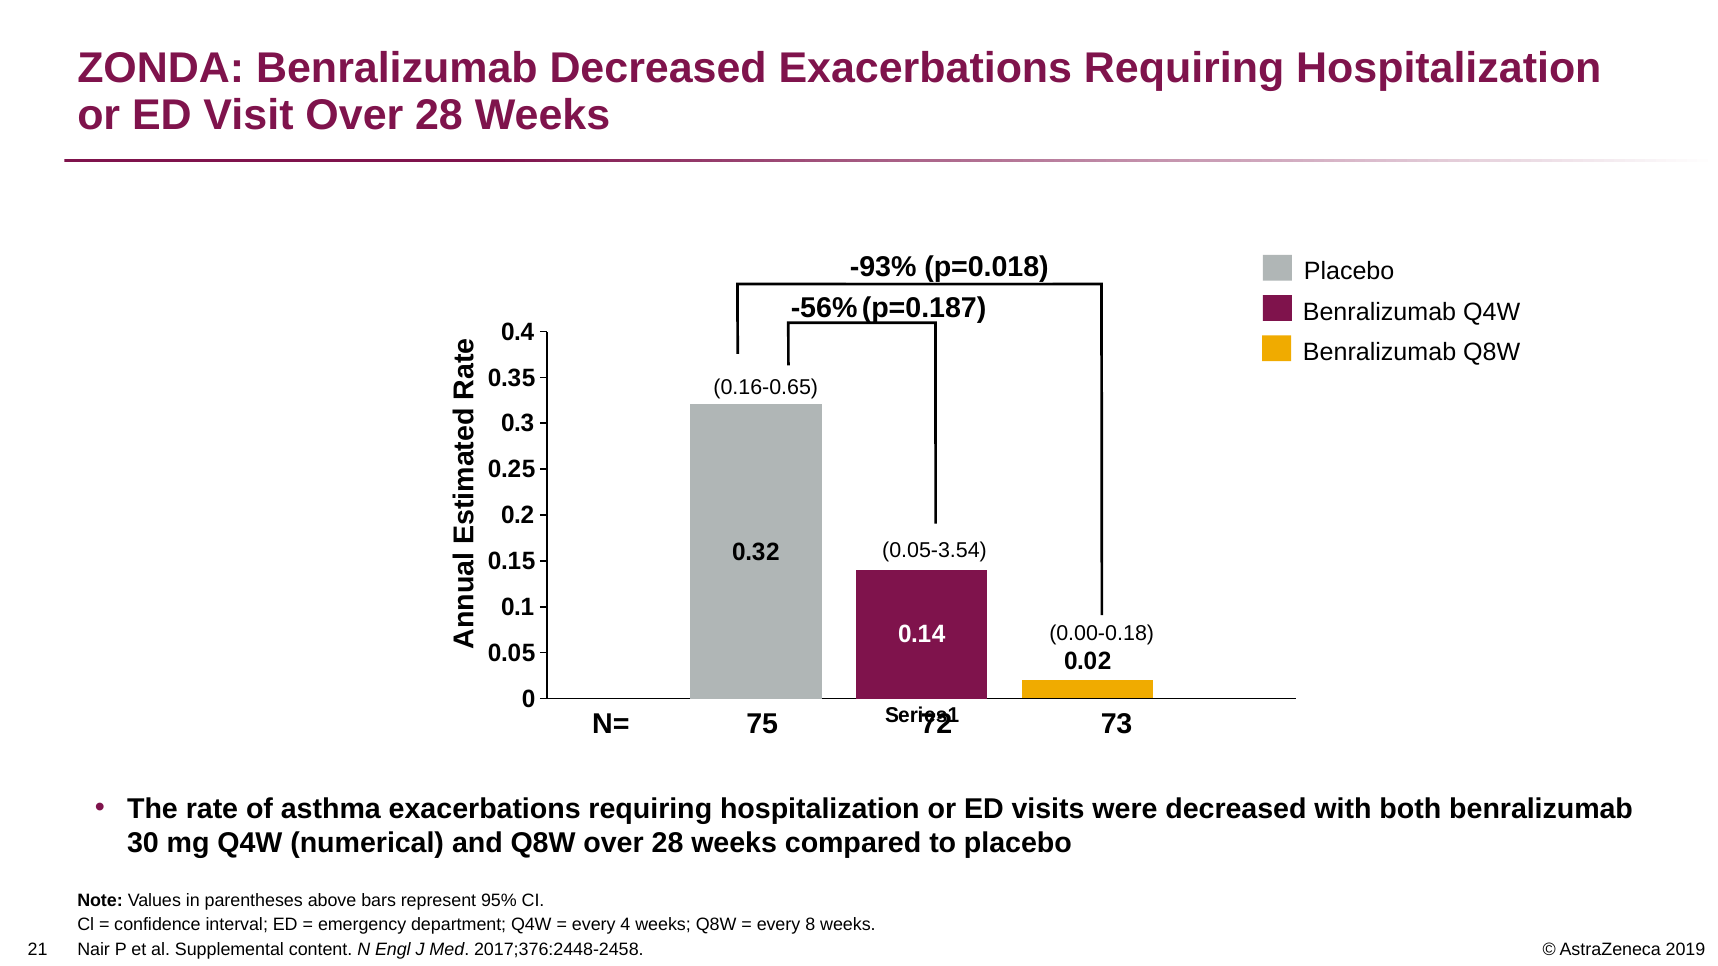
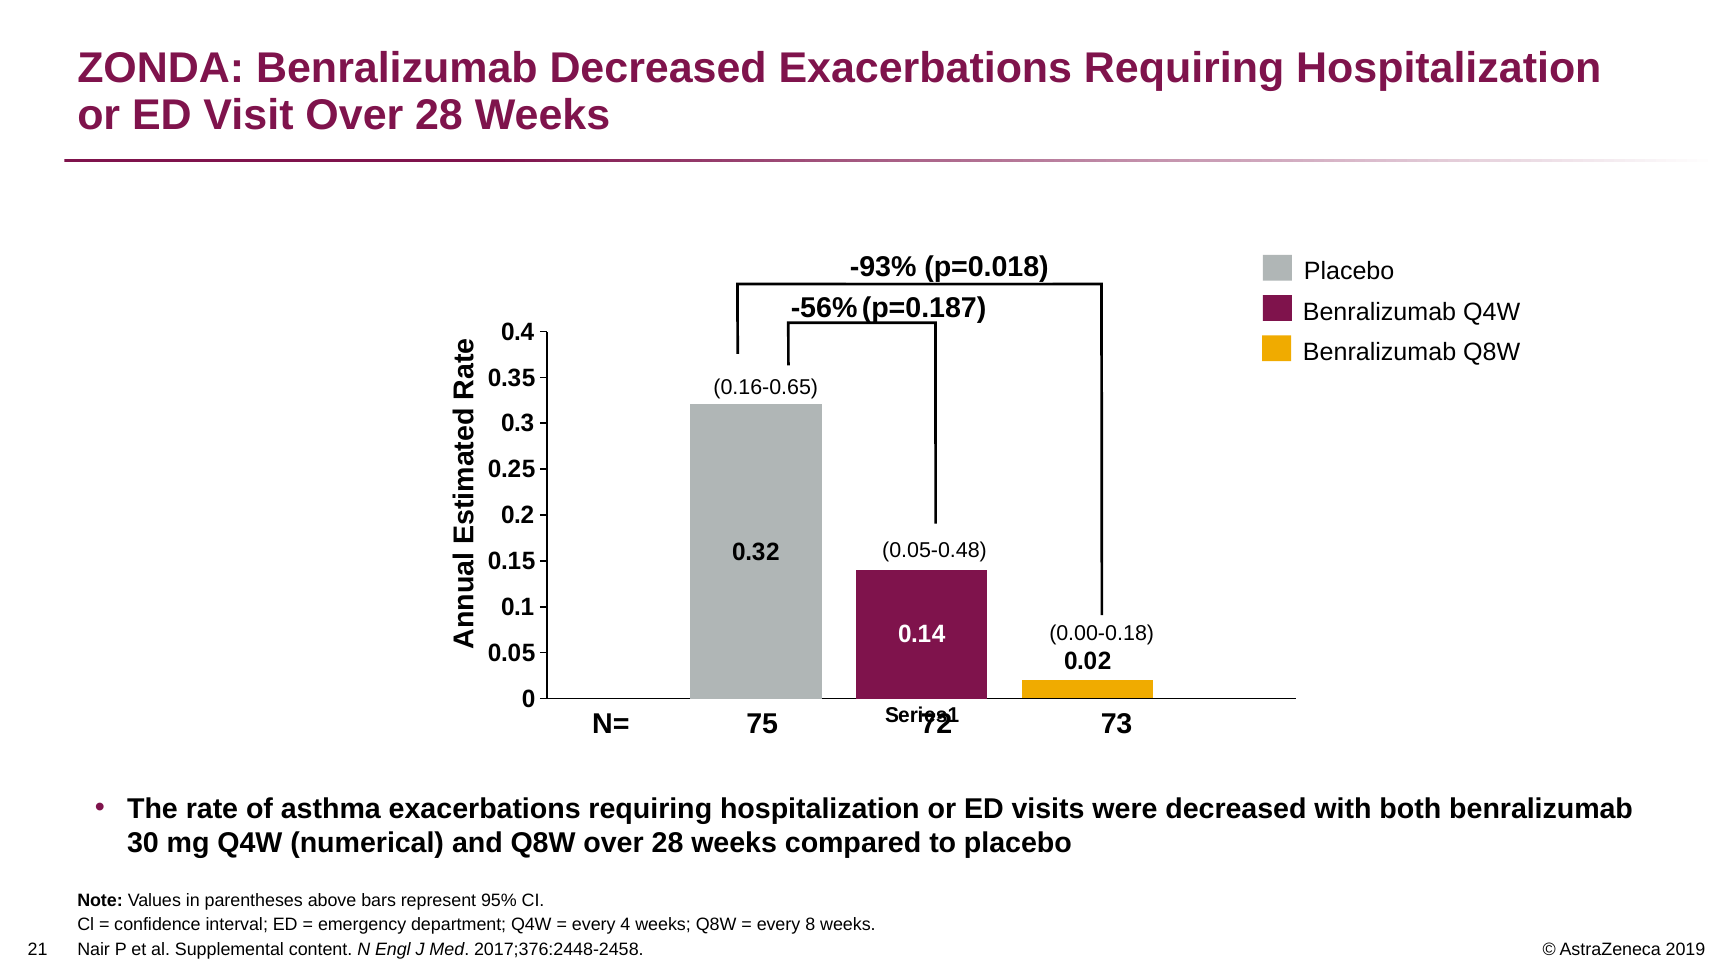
0.05-3.54: 0.05-3.54 -> 0.05-0.48
